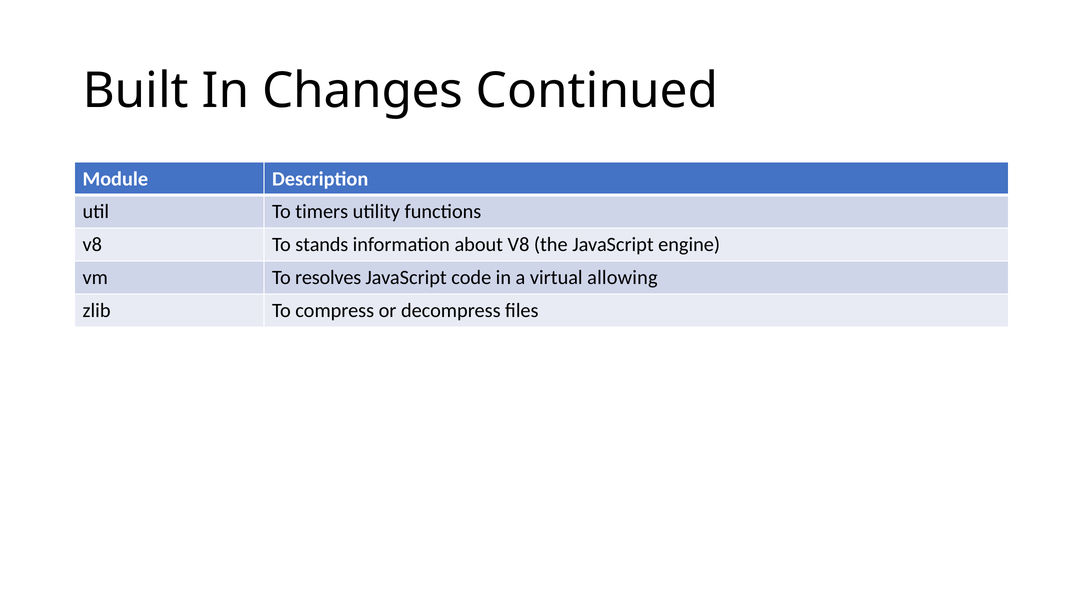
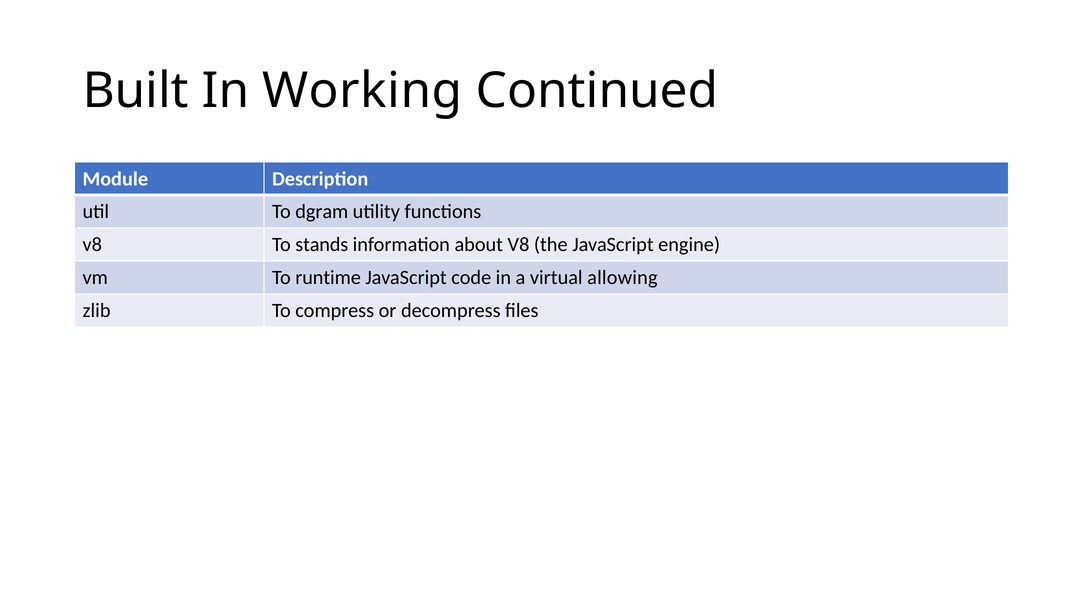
Changes: Changes -> Working
timers: timers -> dgram
resolves: resolves -> runtime
